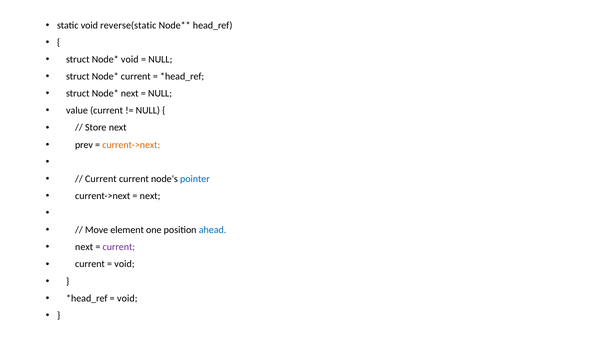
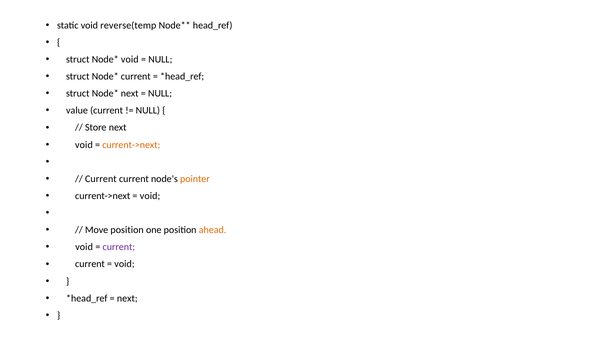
reverse(static: reverse(static -> reverse(temp
prev at (84, 145): prev -> void
pointer colour: blue -> orange
next at (150, 196): next -> void
Move element: element -> position
ahead colour: blue -> orange
next at (84, 247): next -> void
void at (127, 298): void -> next
